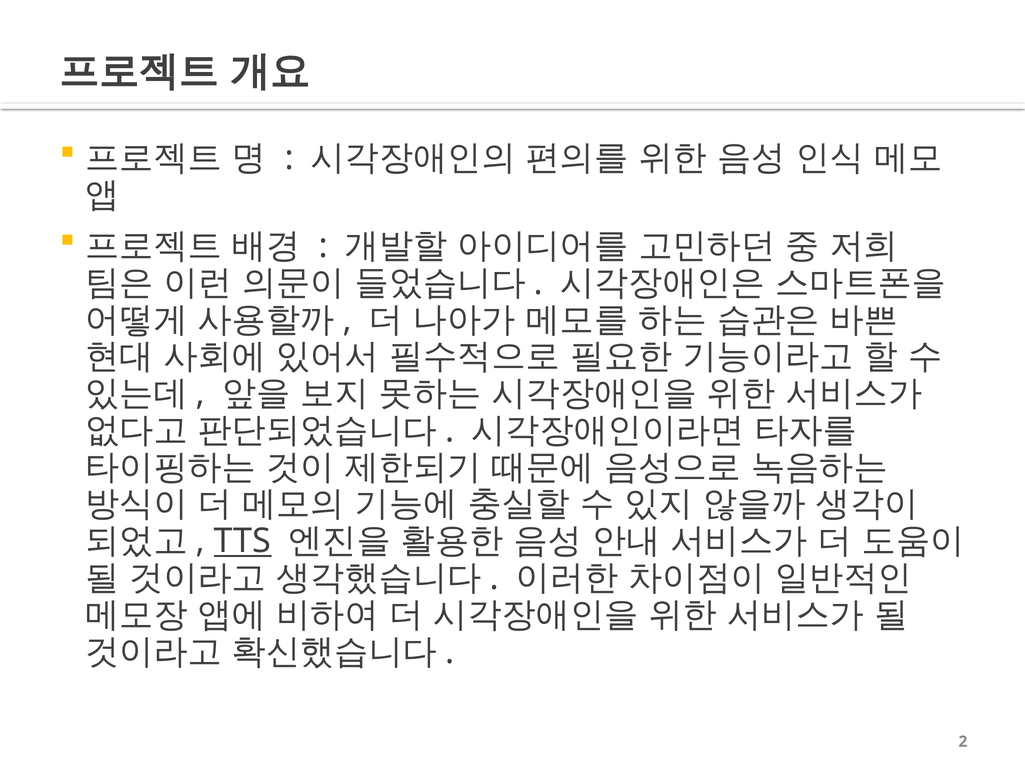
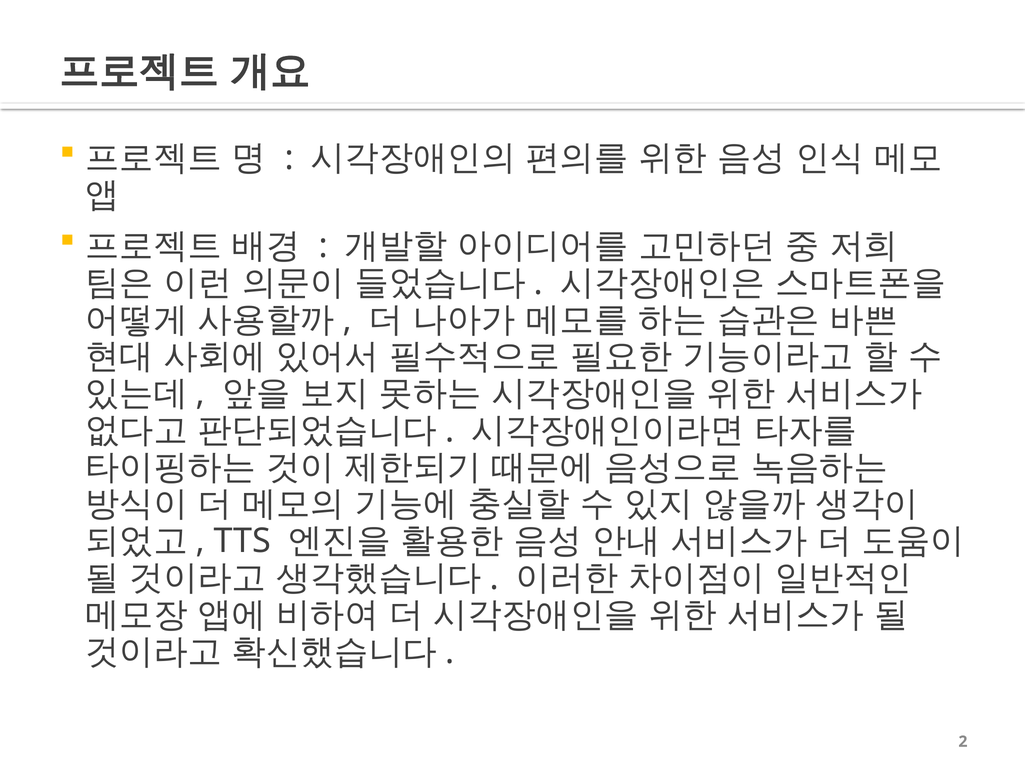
TTS underline: present -> none
